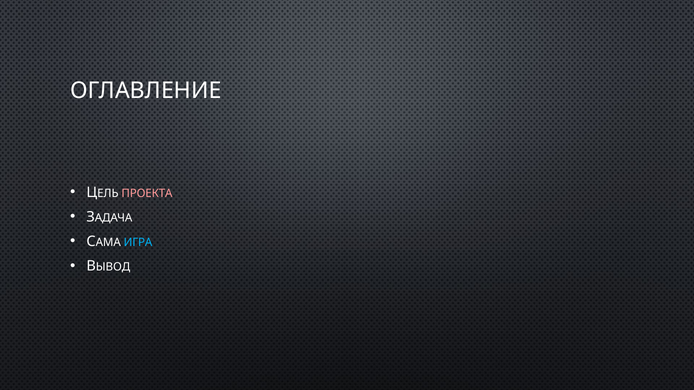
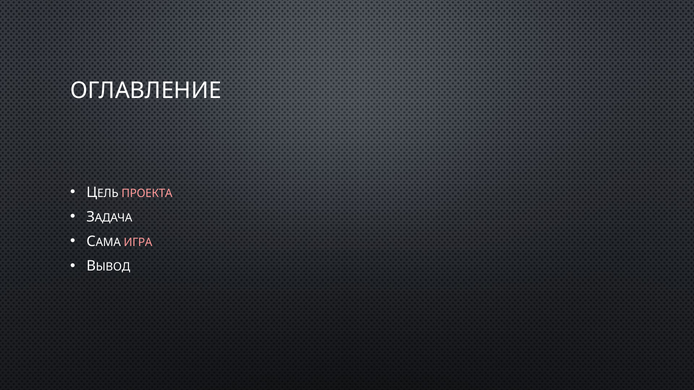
ИГРА colour: light blue -> pink
